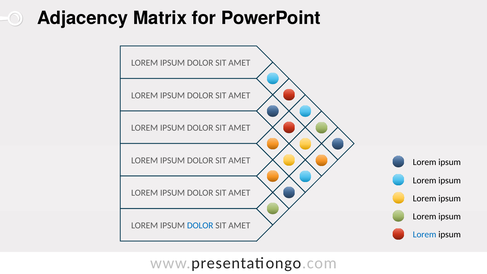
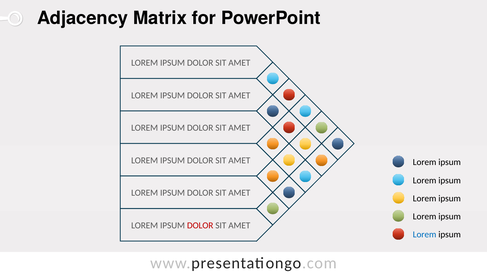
DOLOR at (200, 225) colour: blue -> red
